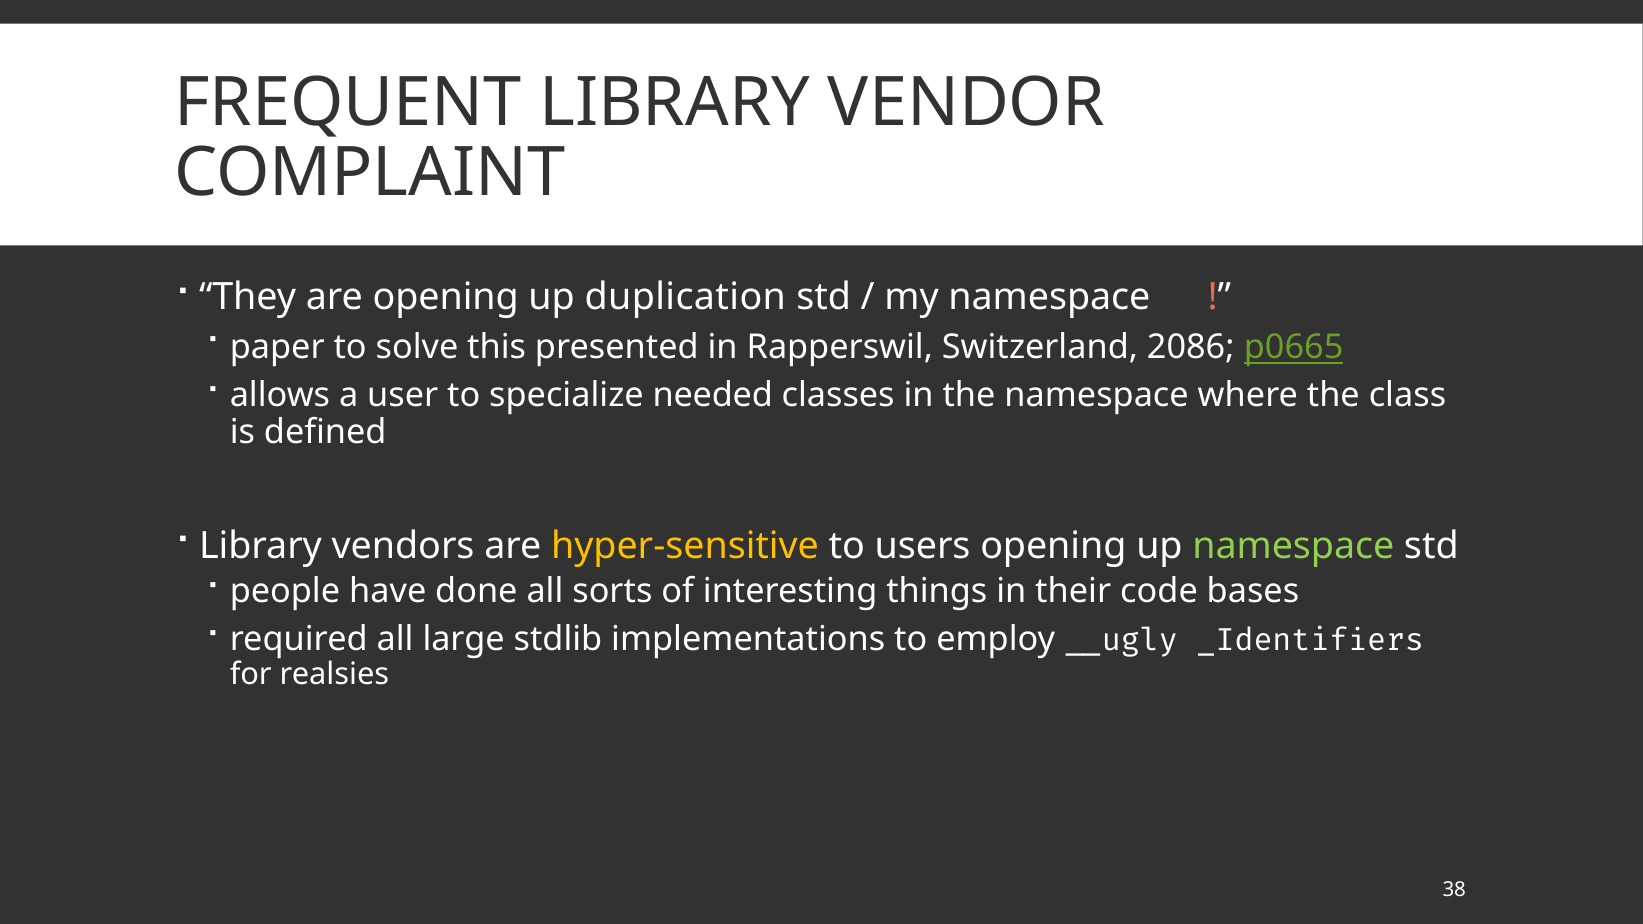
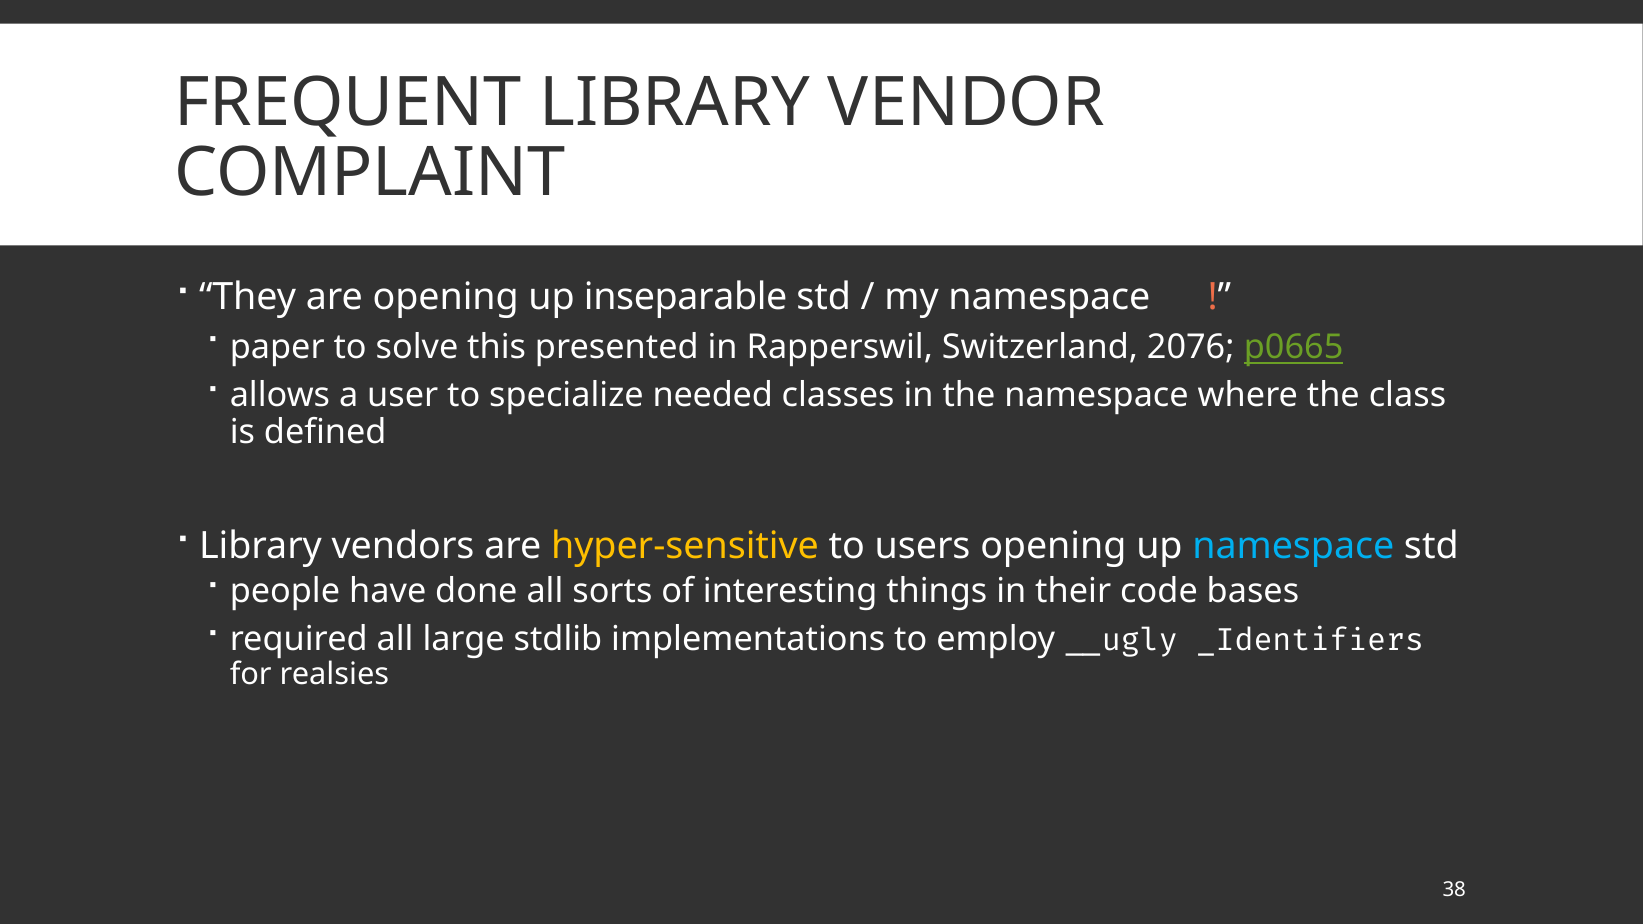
duplication: duplication -> inseparable
2086: 2086 -> 2076
namespace at (1293, 546) colour: light green -> light blue
